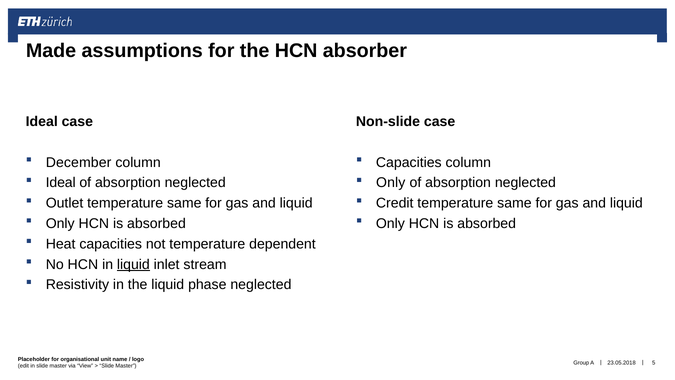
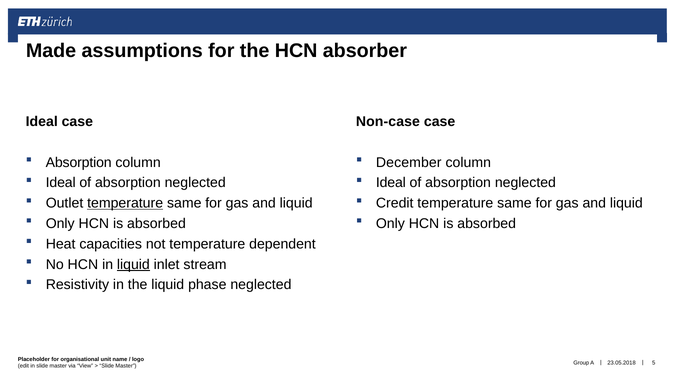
Non-slide: Non-slide -> Non-case
December at (79, 162): December -> Absorption
Capacities at (409, 162): Capacities -> December
Only at (391, 183): Only -> Ideal
temperature at (125, 203) underline: none -> present
